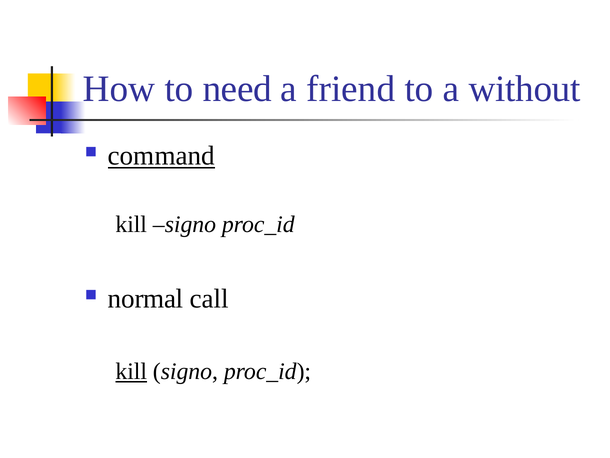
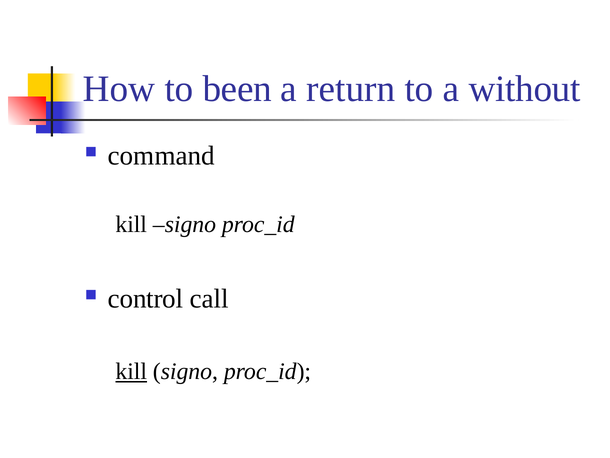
need: need -> been
friend: friend -> return
command underline: present -> none
normal: normal -> control
